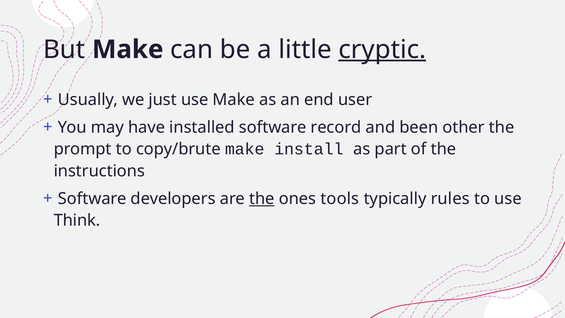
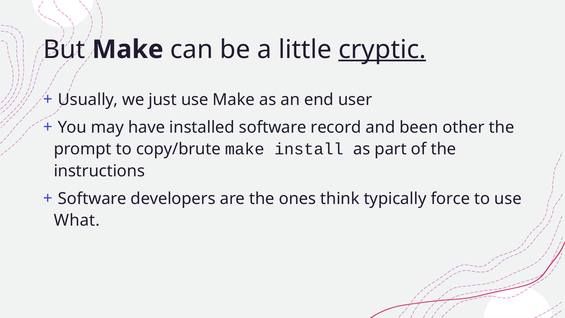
the at (262, 199) underline: present -> none
tools: tools -> think
rules: rules -> force
Think: Think -> What
